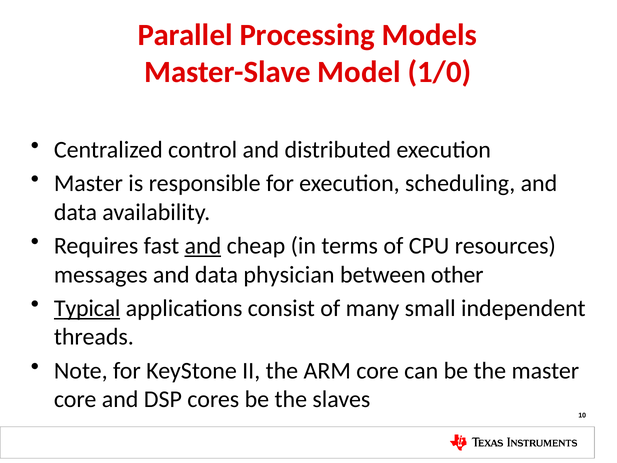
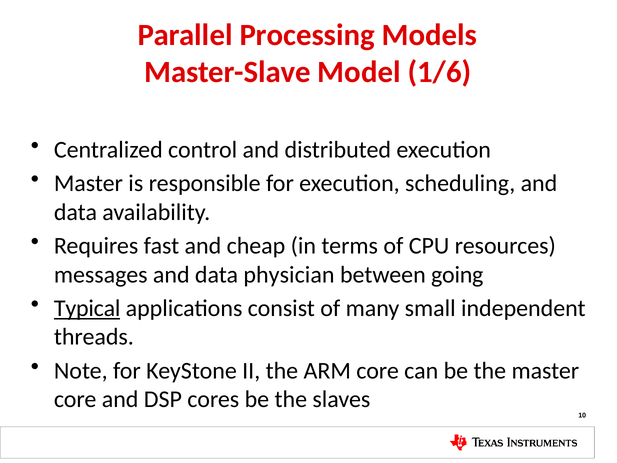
1/0: 1/0 -> 1/6
and at (203, 246) underline: present -> none
other: other -> going
